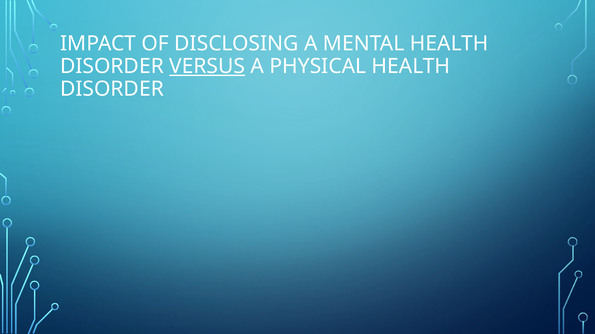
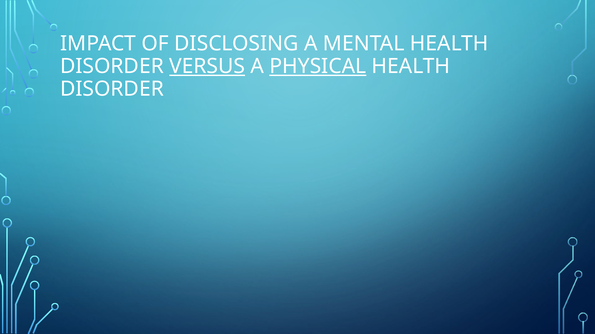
PHYSICAL underline: none -> present
